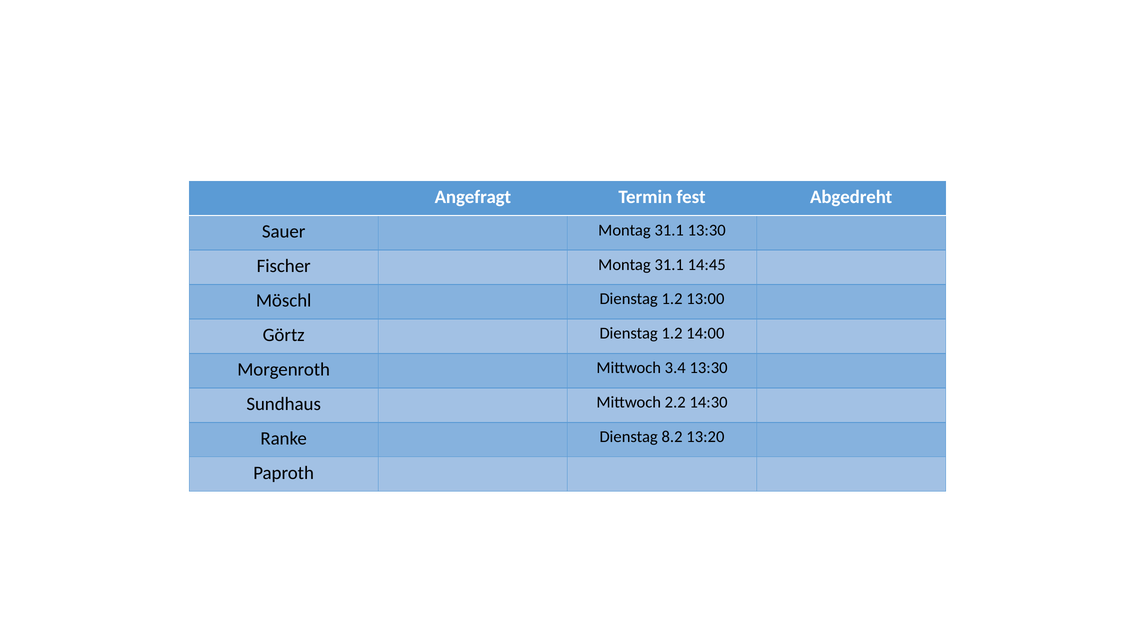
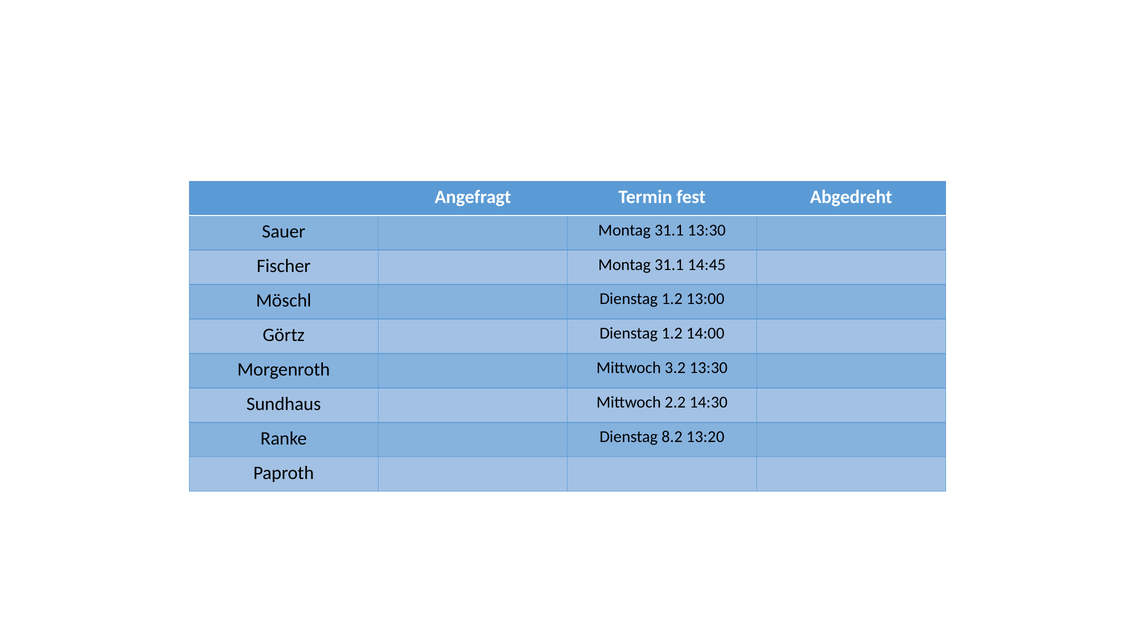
3.4: 3.4 -> 3.2
